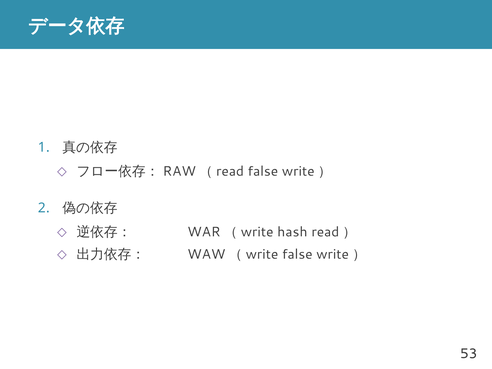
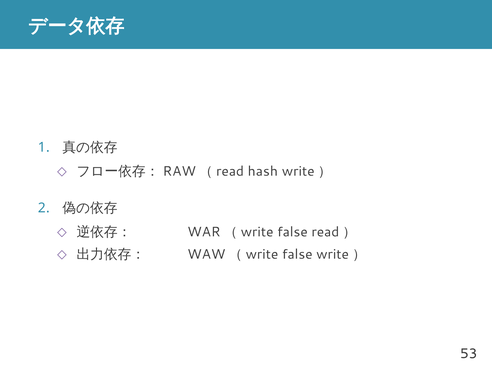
false at (263, 171): false -> hash
WAR（write hash: hash -> false
